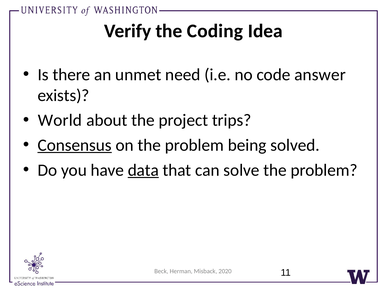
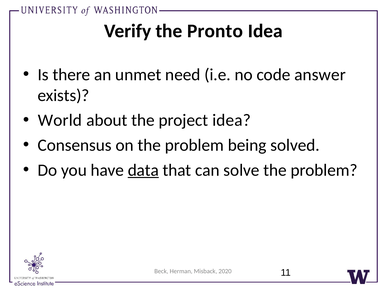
Coding: Coding -> Pronto
project trips: trips -> idea
Consensus underline: present -> none
